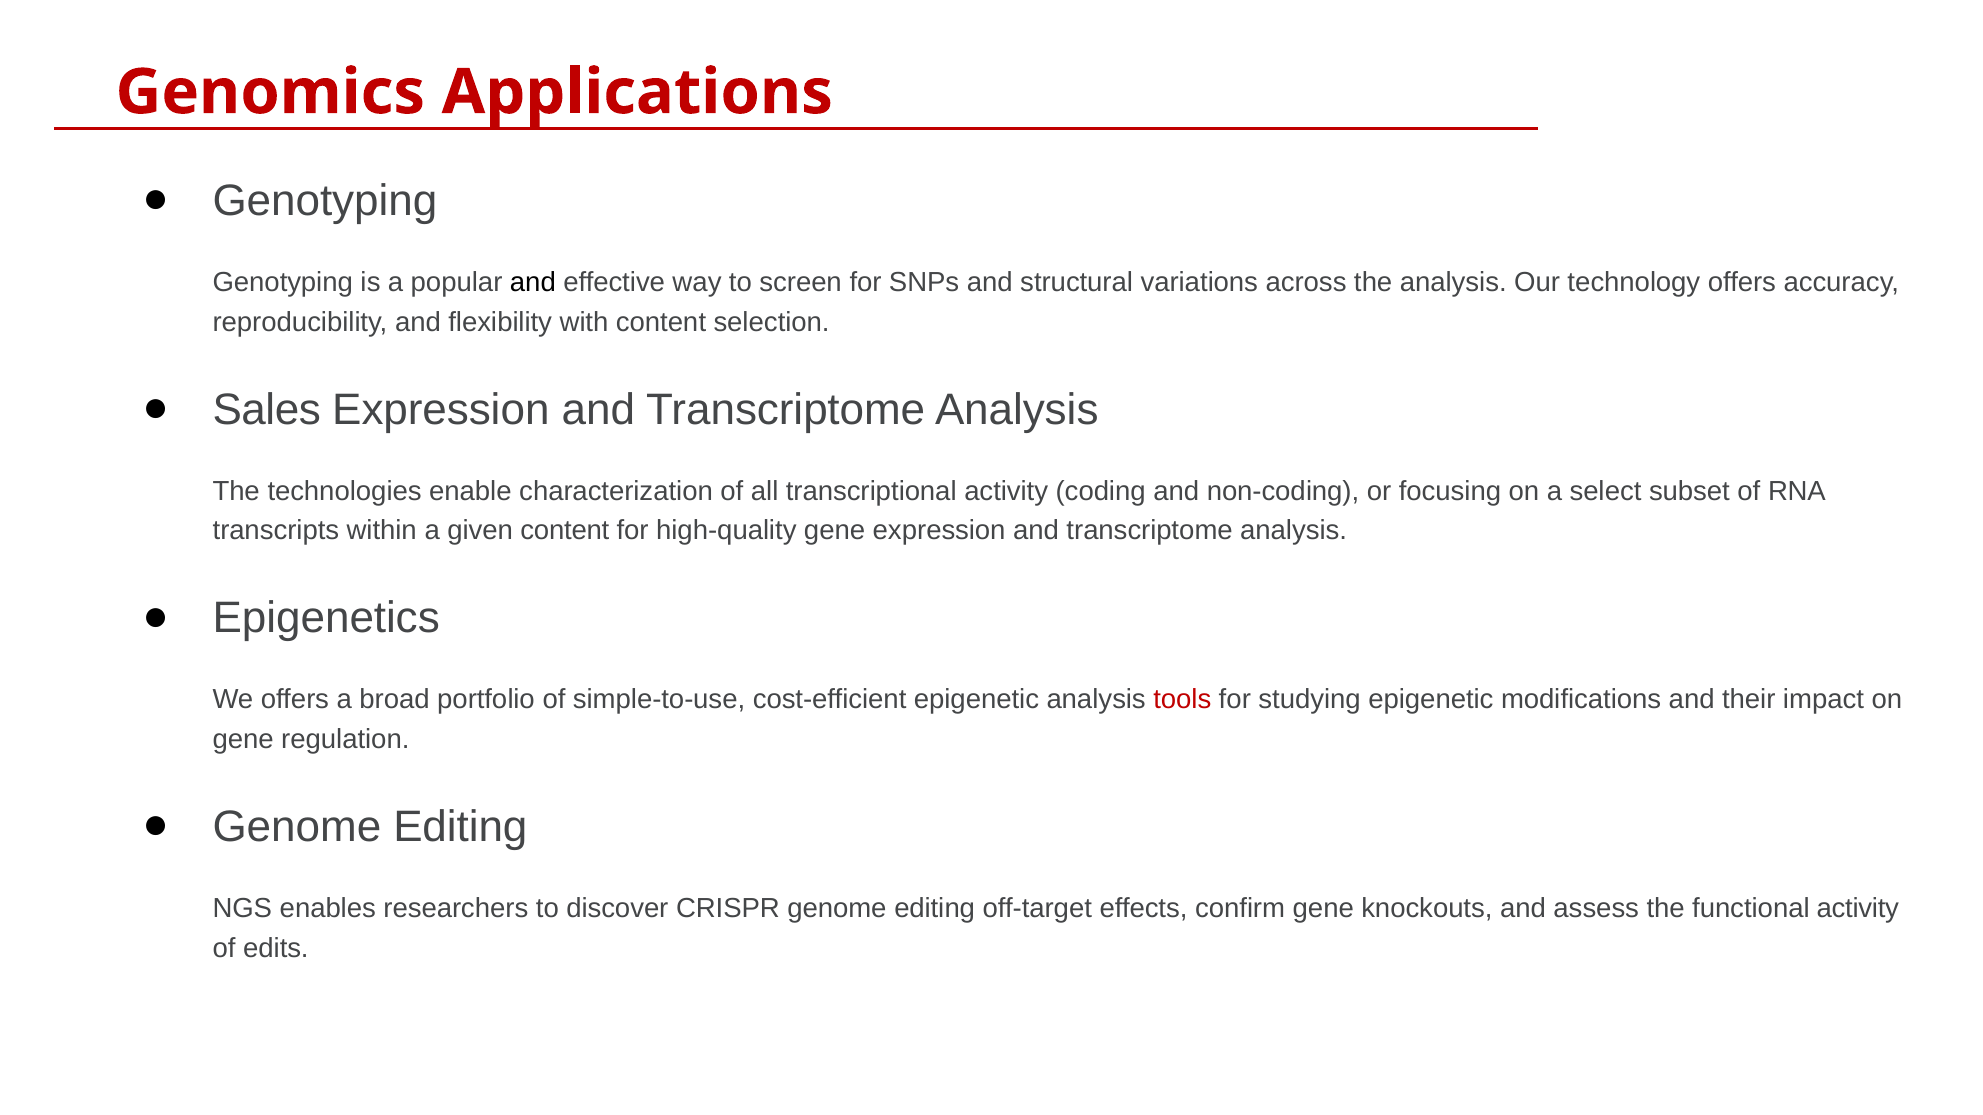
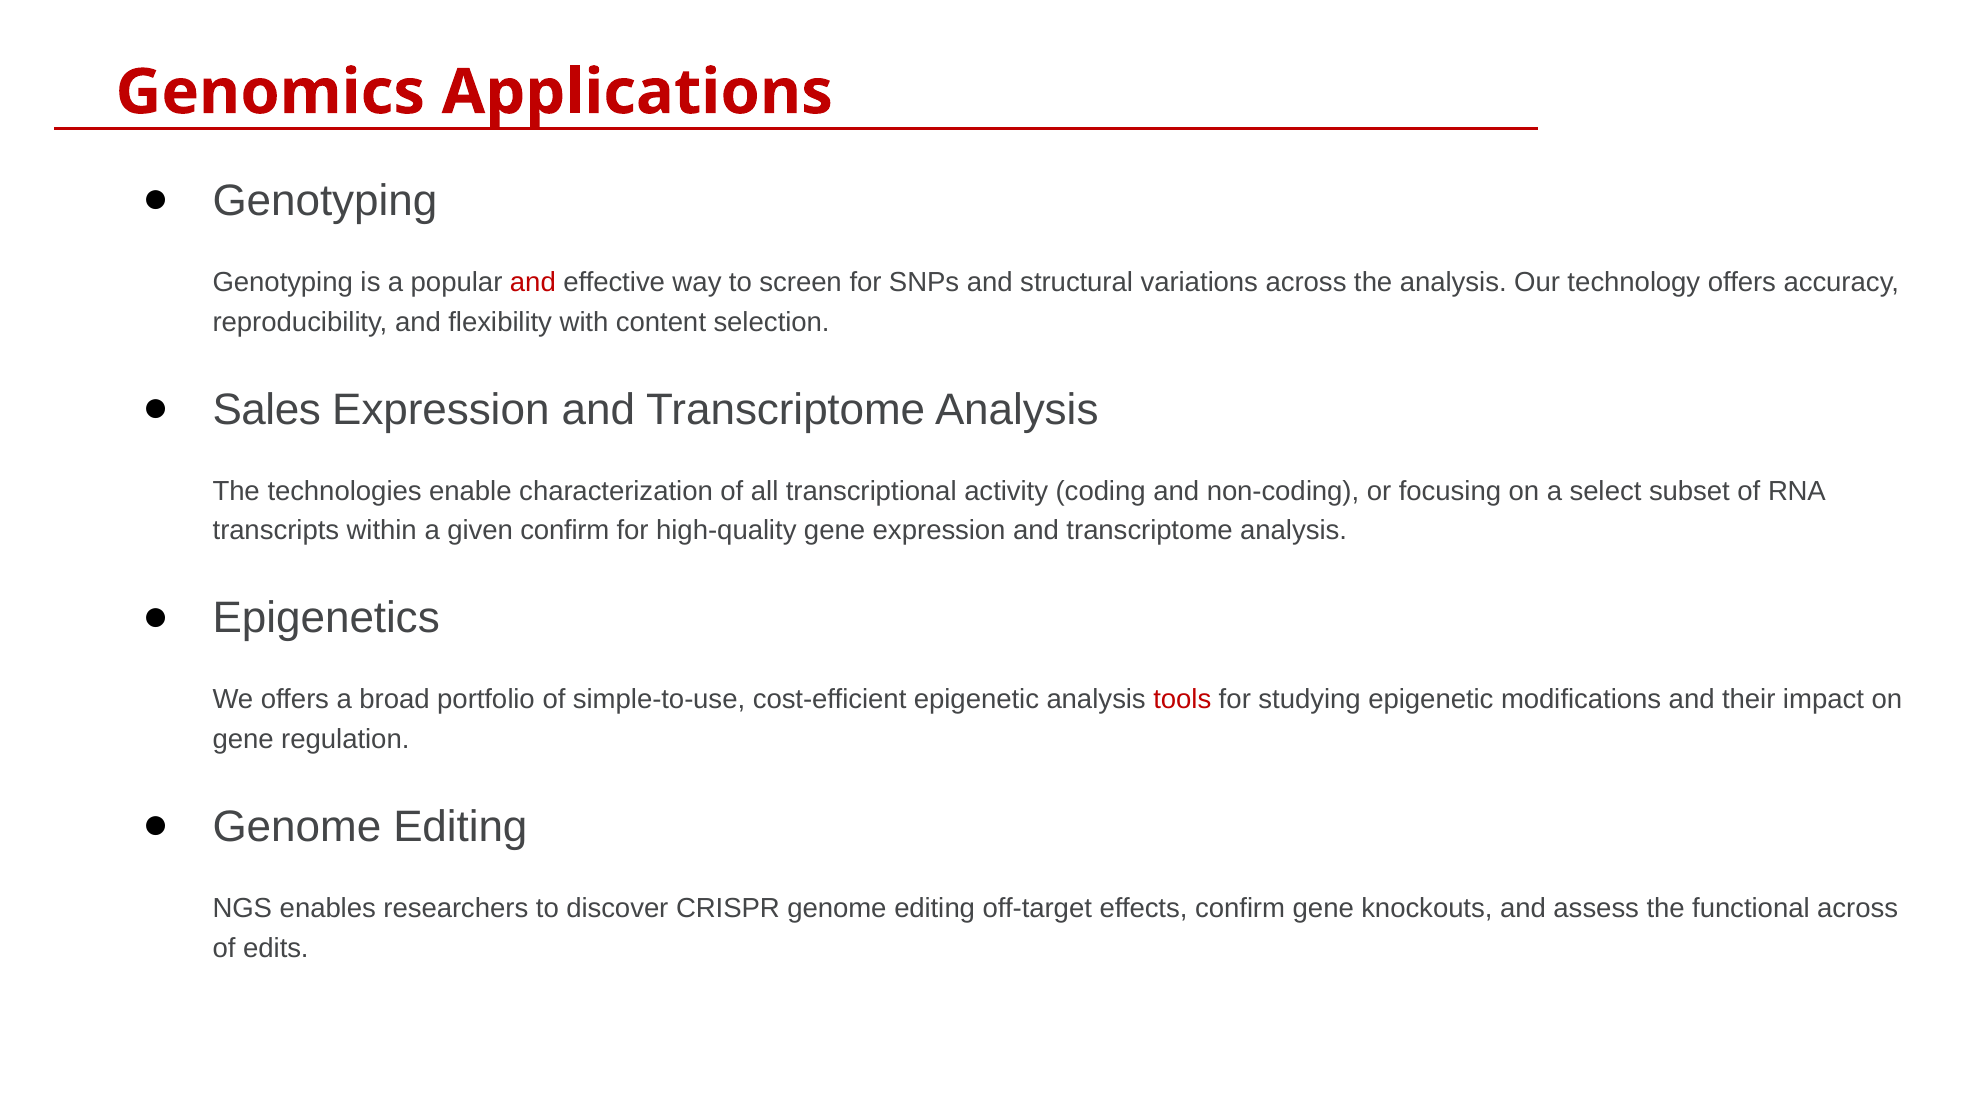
and at (533, 283) colour: black -> red
given content: content -> confirm
functional activity: activity -> across
